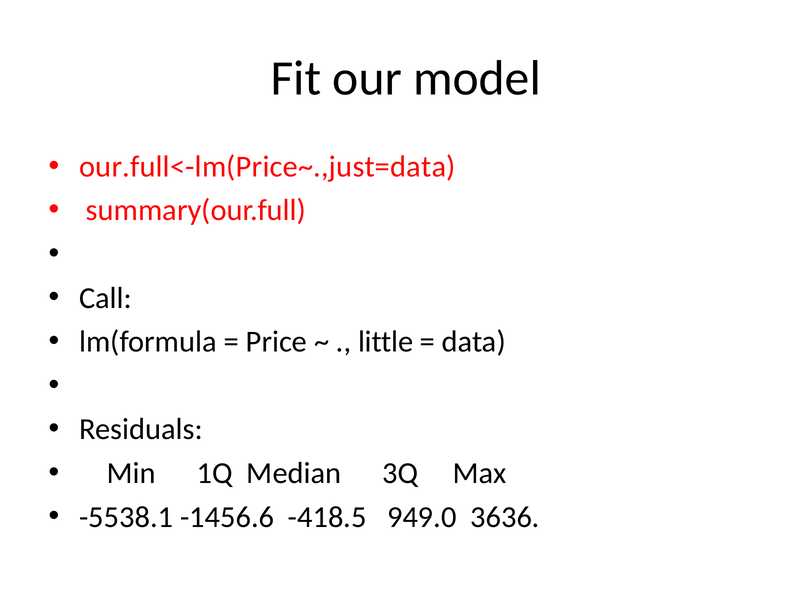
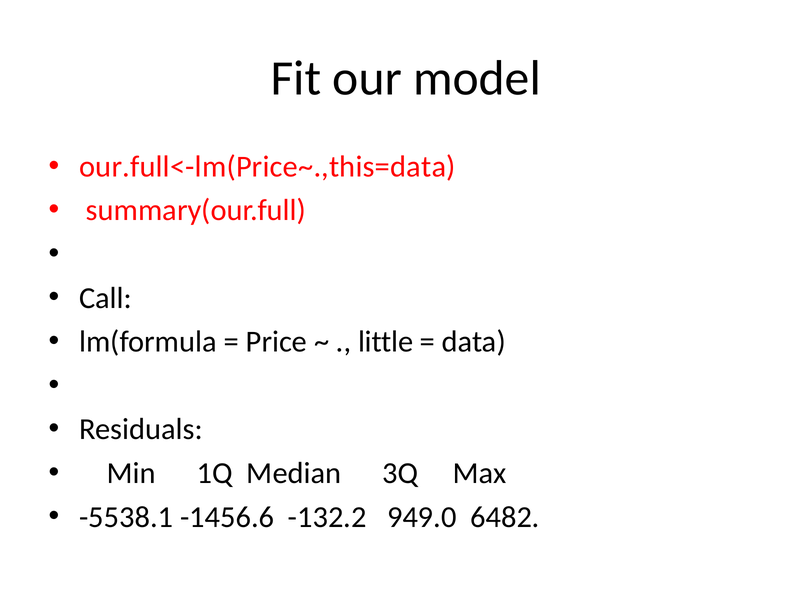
our.full<-lm(Price~.,just=data: our.full<-lm(Price~.,just=data -> our.full<-lm(Price~.,this=data
-418.5: -418.5 -> -132.2
3636: 3636 -> 6482
